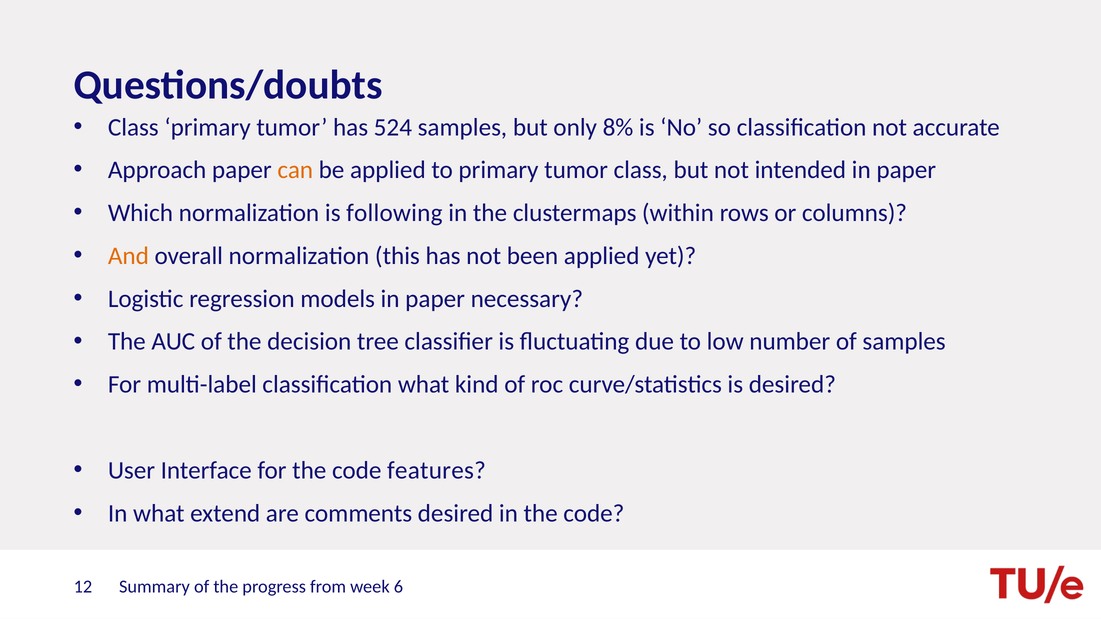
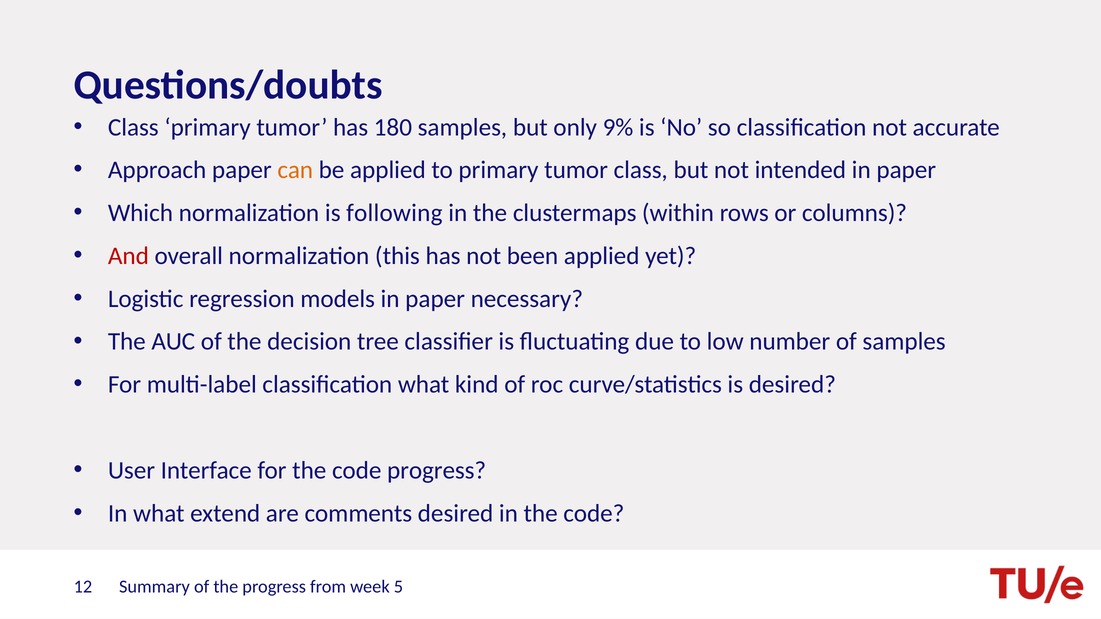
524: 524 -> 180
8%: 8% -> 9%
And colour: orange -> red
code features: features -> progress
6: 6 -> 5
